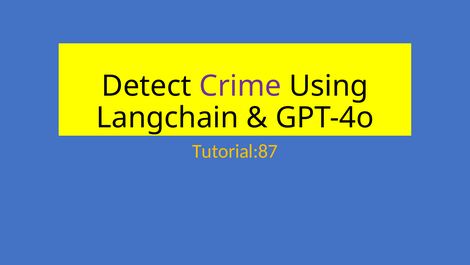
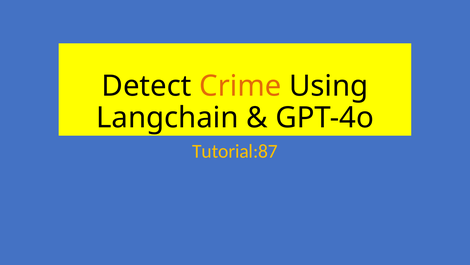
Crime colour: purple -> orange
